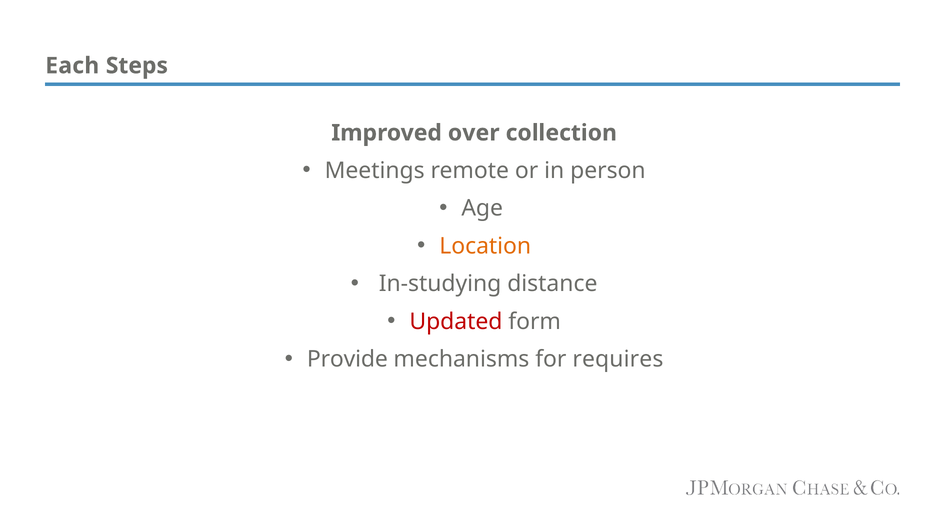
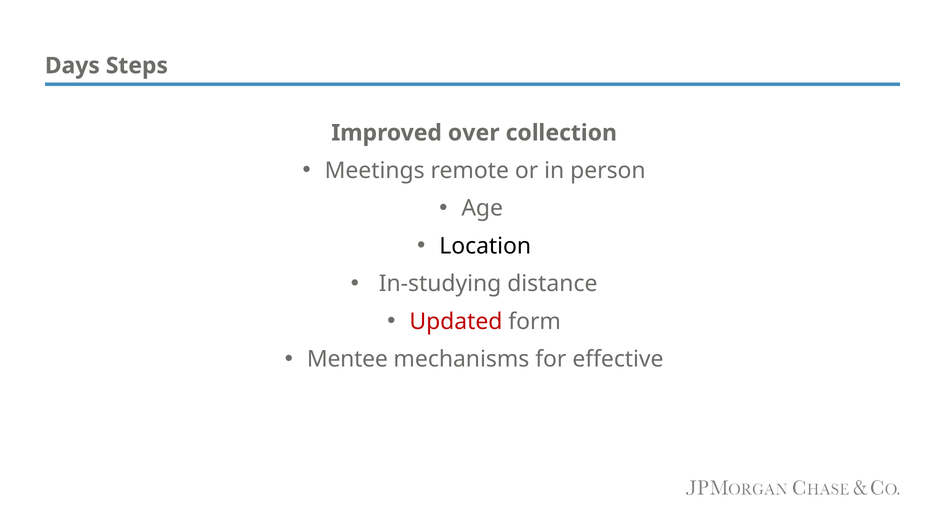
Each: Each -> Days
Location colour: orange -> black
Provide: Provide -> Mentee
requires: requires -> effective
